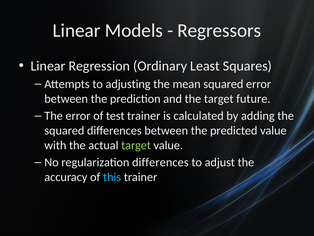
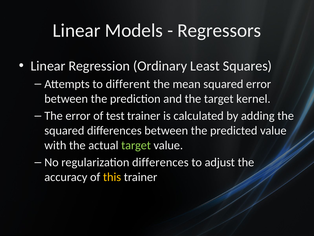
adjusting: adjusting -> different
future: future -> kernel
this colour: light blue -> yellow
